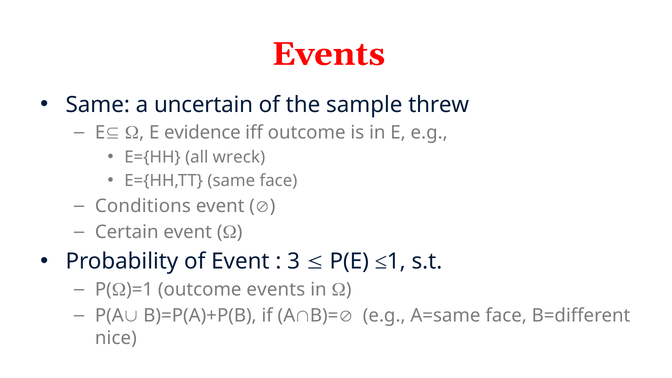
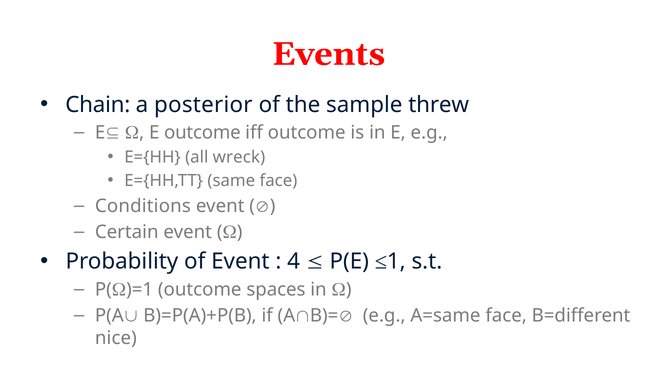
Same at (98, 105): Same -> Chain
uncertain: uncertain -> posterior
E evidence: evidence -> outcome
3: 3 -> 4
outcome events: events -> spaces
